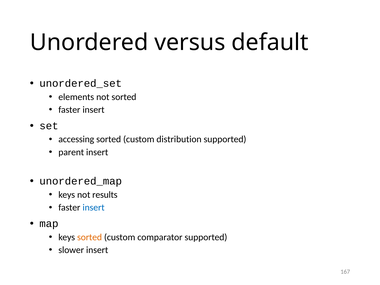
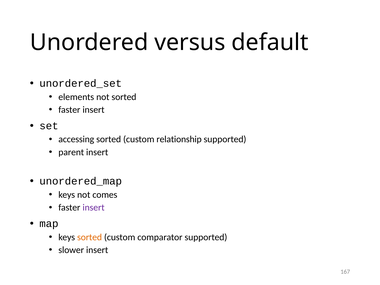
distribution: distribution -> relationship
results: results -> comes
insert at (94, 208) colour: blue -> purple
